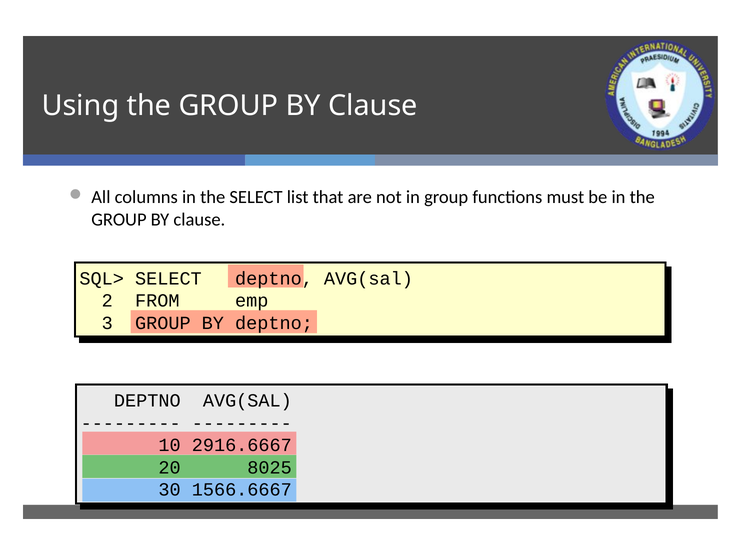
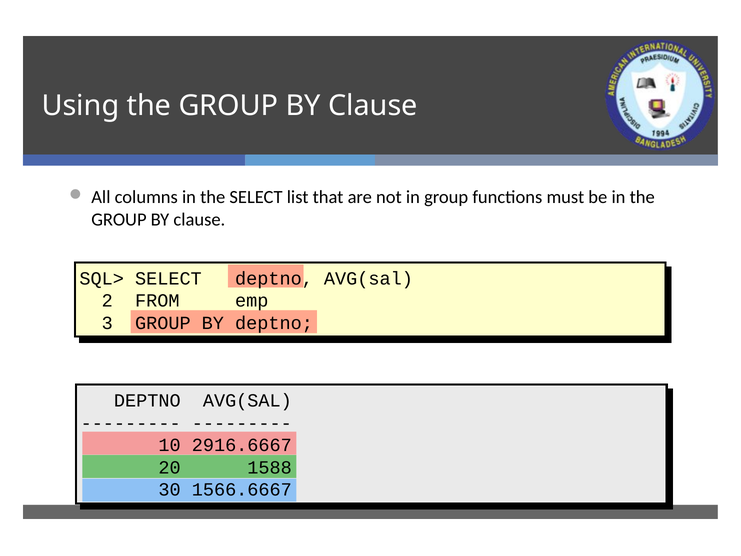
8025: 8025 -> 1588
